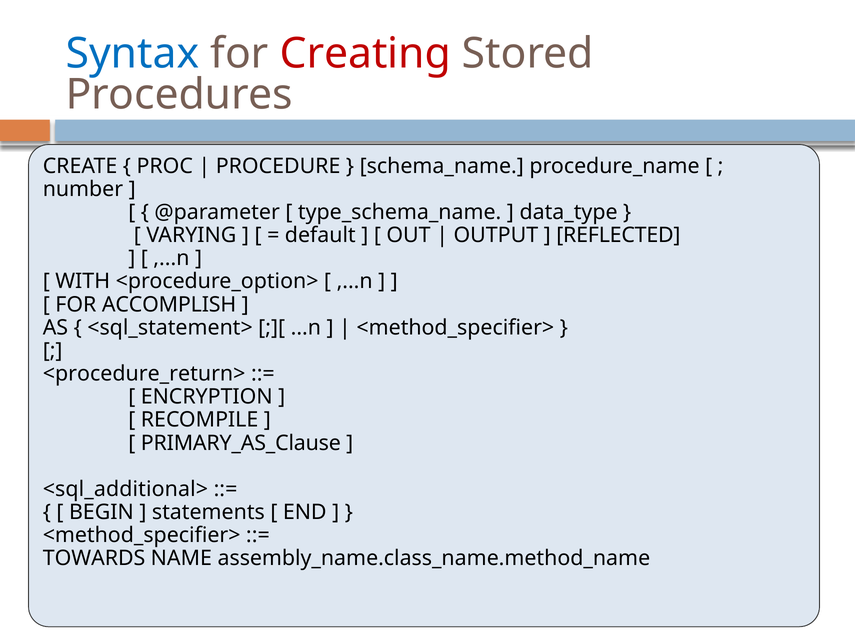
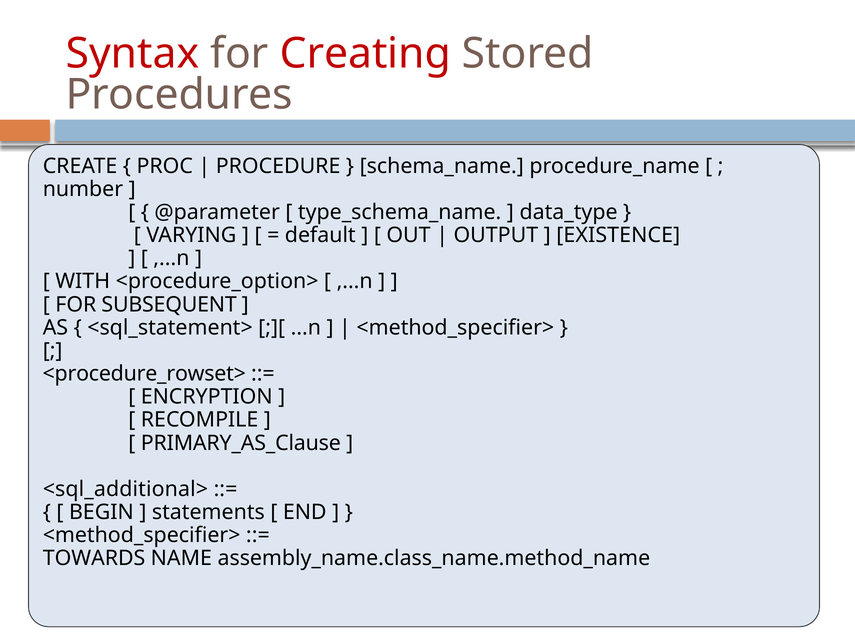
Syntax colour: blue -> red
REFLECTED: REFLECTED -> EXISTENCE
ACCOMPLISH: ACCOMPLISH -> SUBSEQUENT
<procedure_return>: <procedure_return> -> <procedure_rowset>
